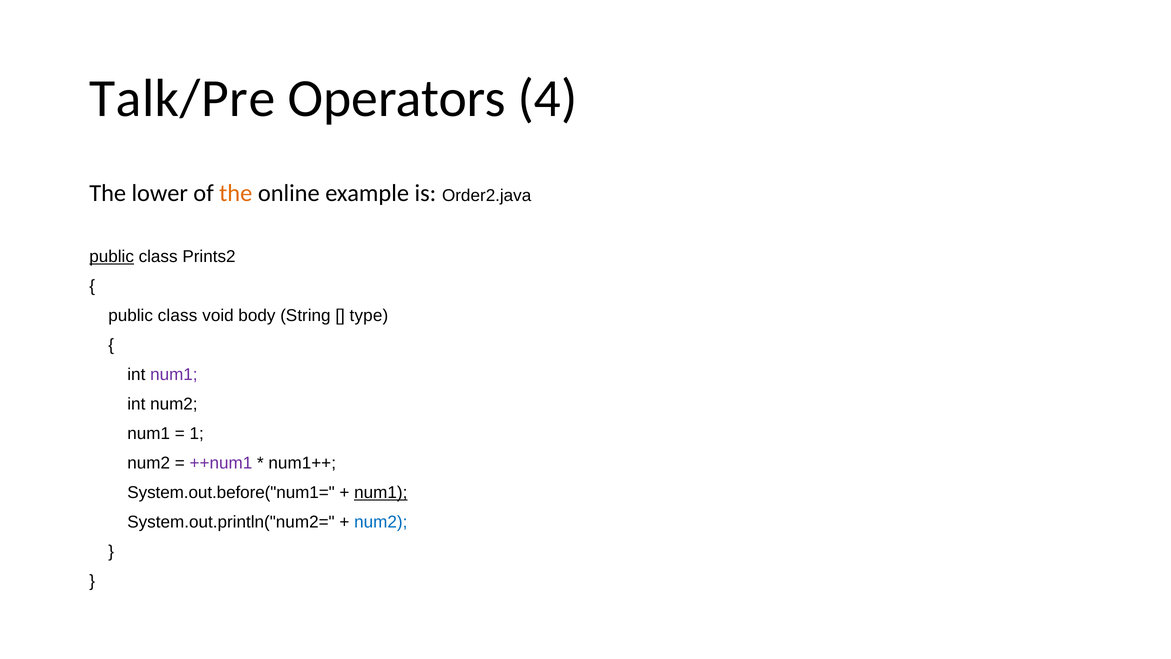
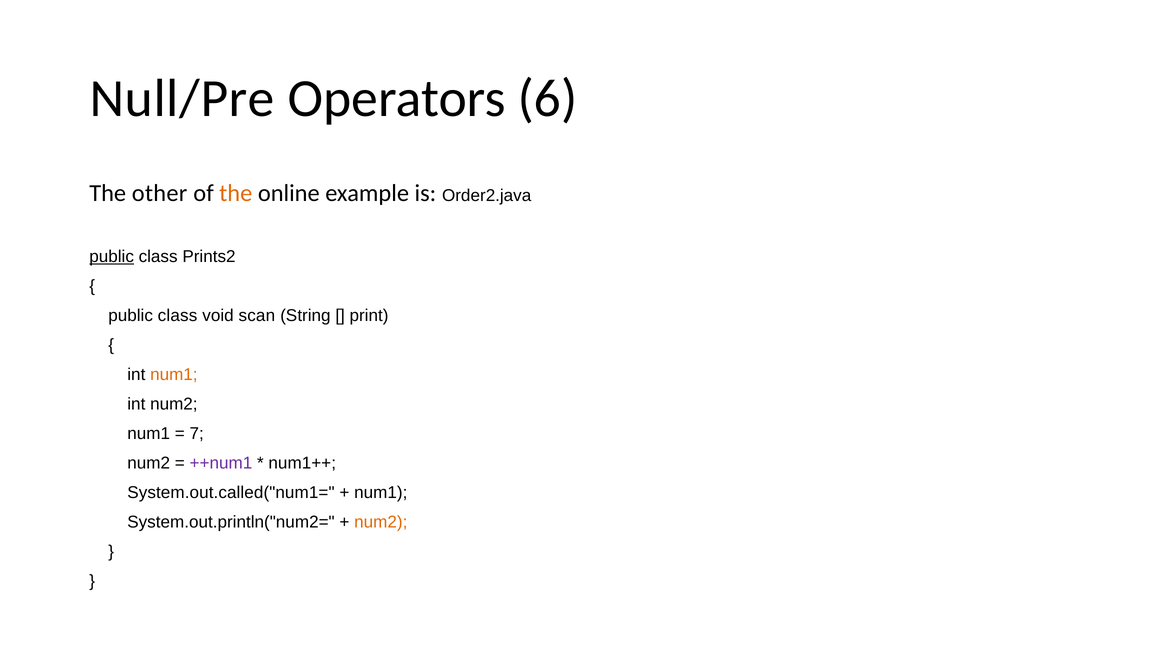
Talk/Pre: Talk/Pre -> Null/Pre
4: 4 -> 6
lower: lower -> other
body: body -> scan
type: type -> print
num1 at (174, 374) colour: purple -> orange
1: 1 -> 7
System.out.before("num1=: System.out.before("num1= -> System.out.called("num1=
num1 at (381, 492) underline: present -> none
num2 at (381, 522) colour: blue -> orange
